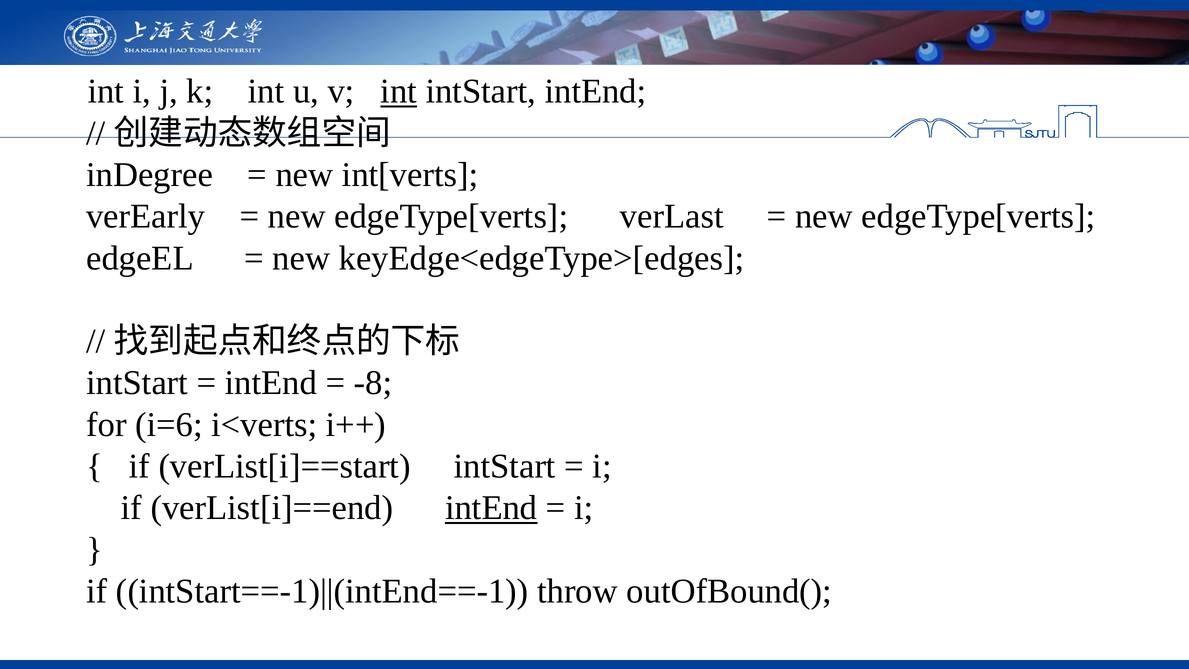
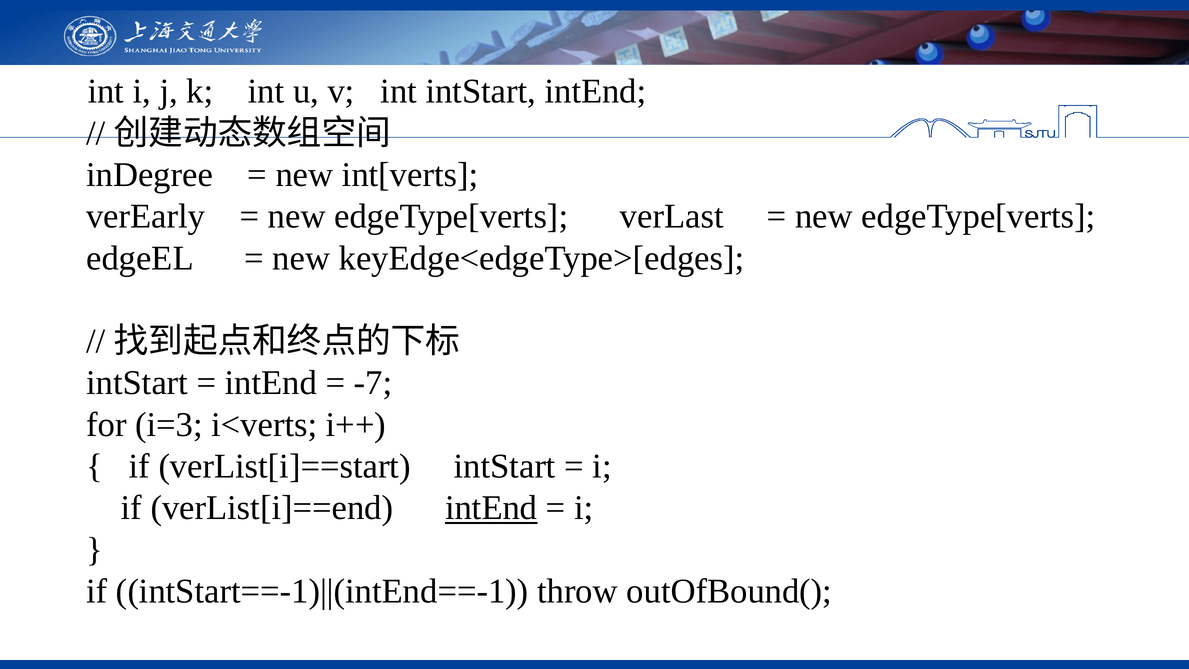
int at (399, 91) underline: present -> none
-8: -8 -> -7
i=6: i=6 -> i=3
